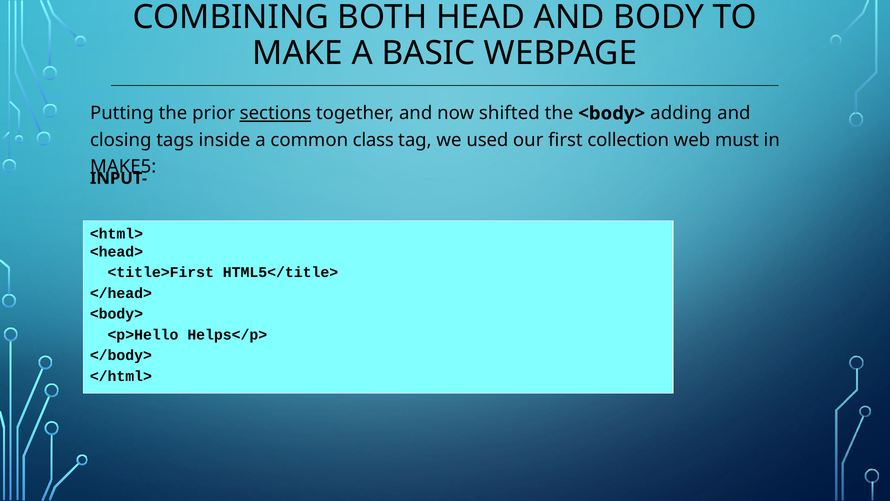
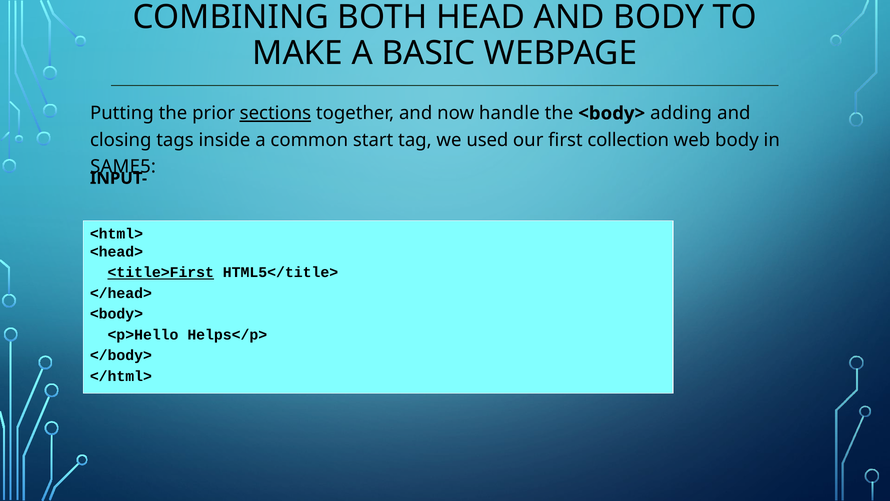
shifted: shifted -> handle
class: class -> start
web must: must -> body
MAKE5: MAKE5 -> SAME5
<title>First underline: none -> present
